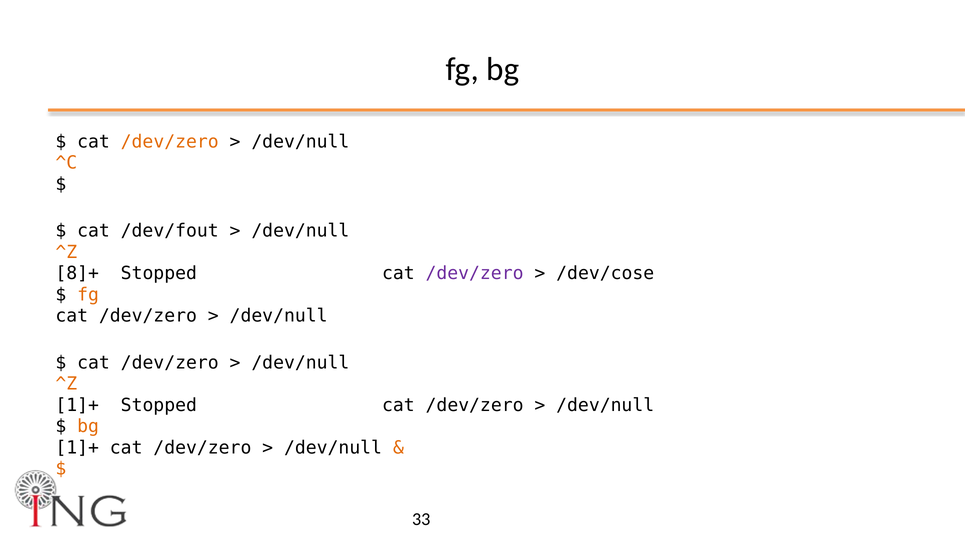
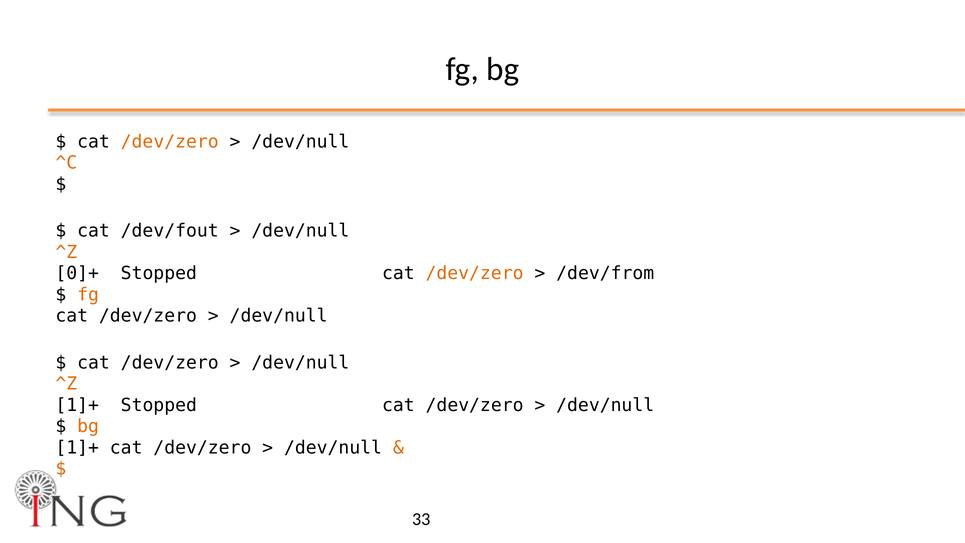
8]+: 8]+ -> 0]+
/dev/zero at (475, 273) colour: purple -> orange
/dev/cose: /dev/cose -> /dev/from
